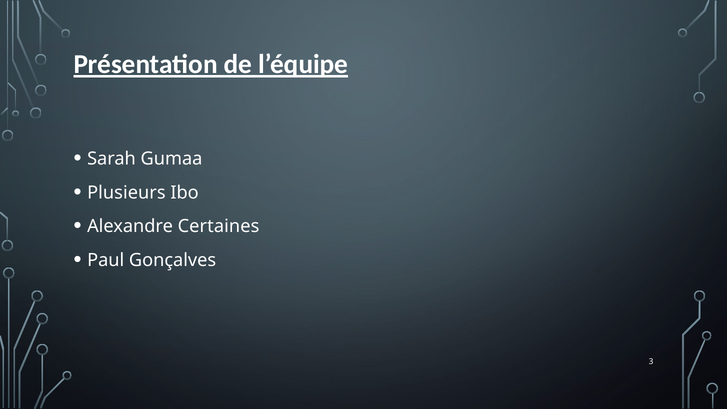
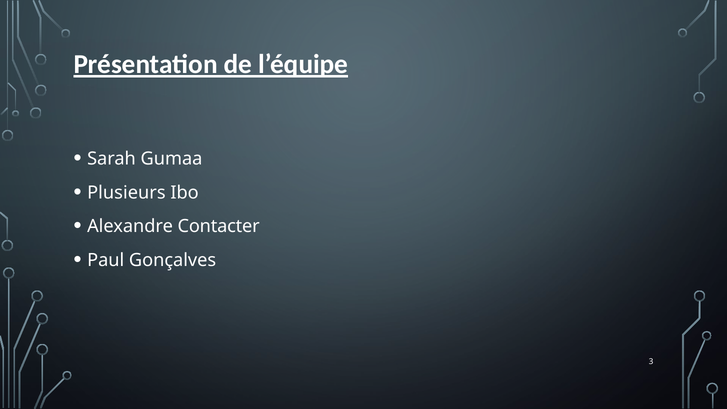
Certaines: Certaines -> Contacter
